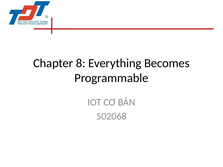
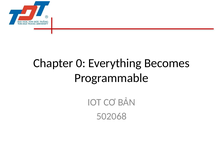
8: 8 -> 0
